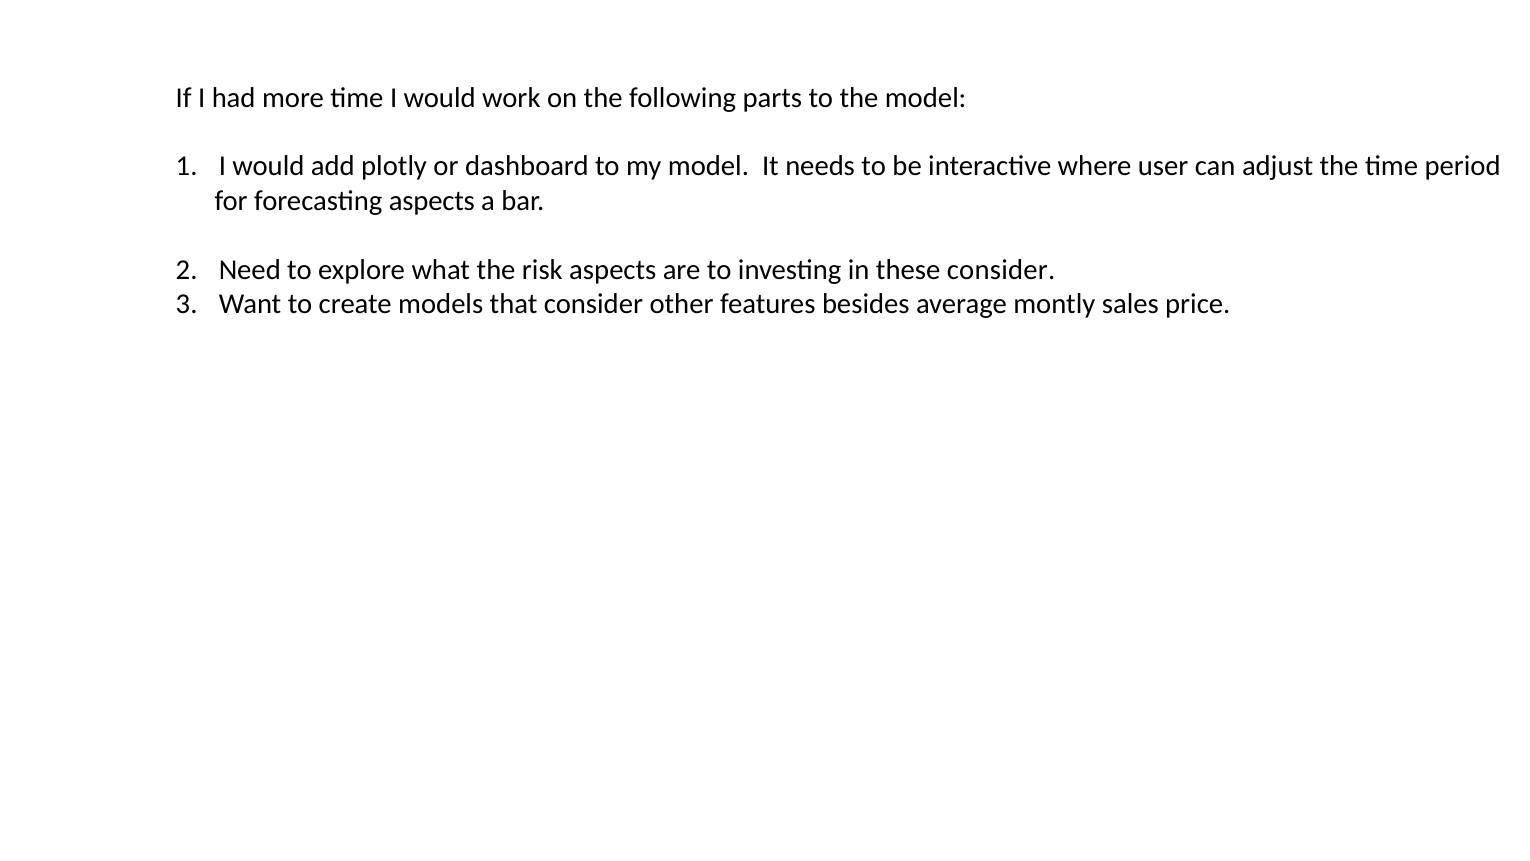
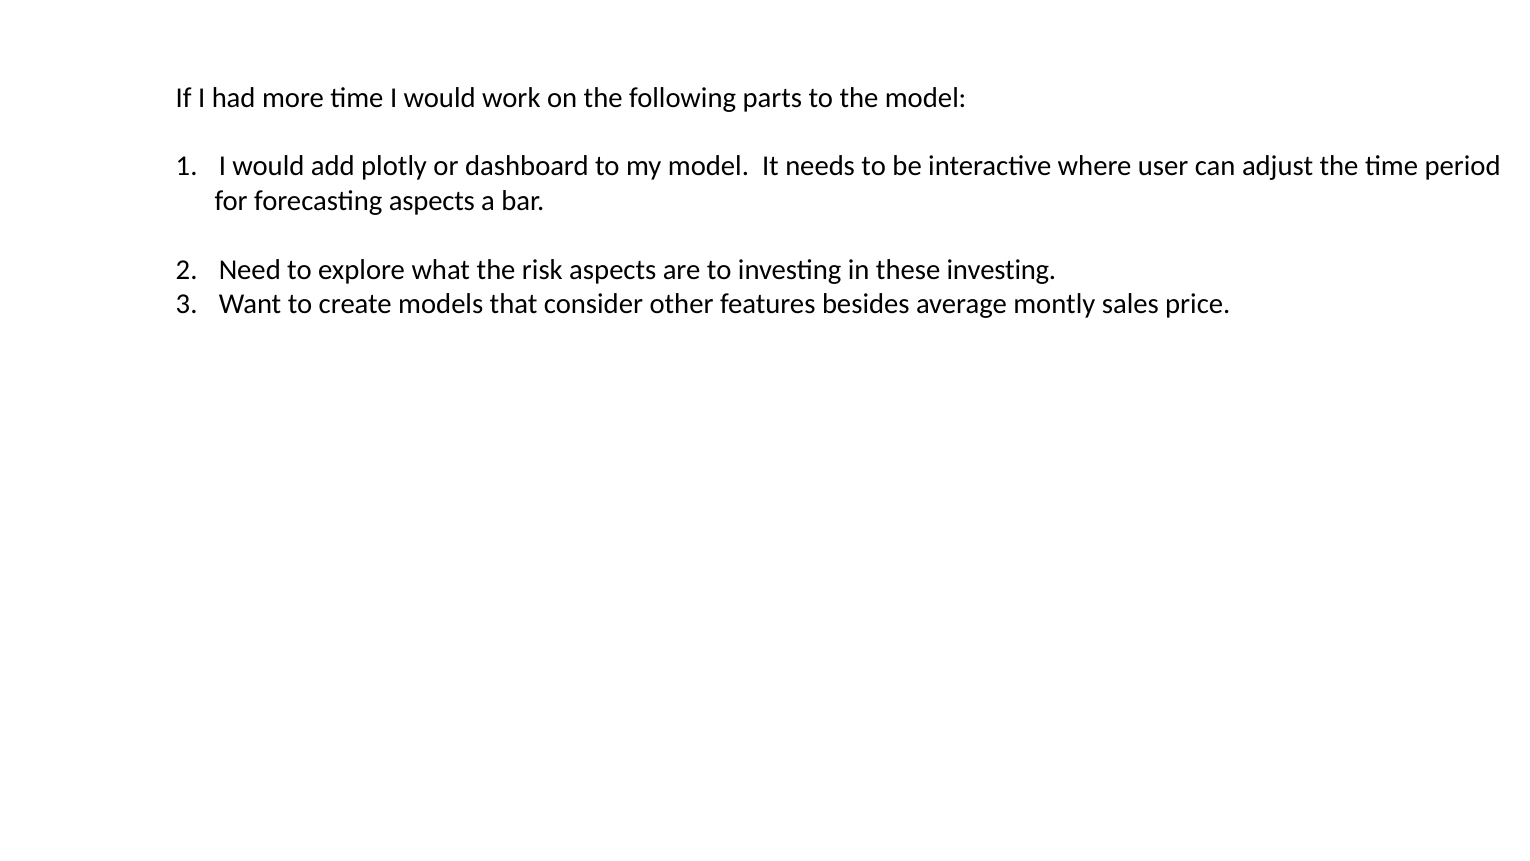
these consider: consider -> investing
